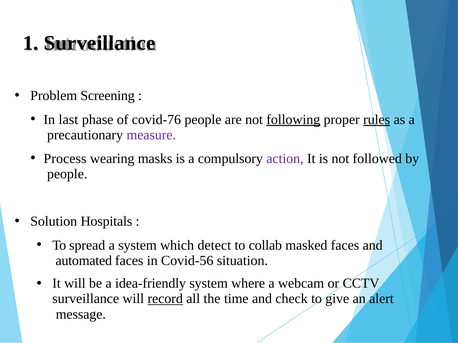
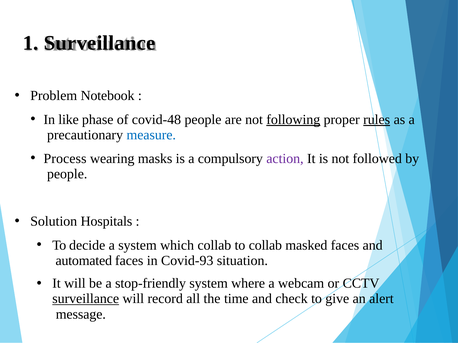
Screening: Screening -> Notebook
last: last -> like
covid-76: covid-76 -> covid-48
measure colour: purple -> blue
spread: spread -> decide
which detect: detect -> collab
Covid-56: Covid-56 -> Covid-93
idea-friendly: idea-friendly -> stop-friendly
surveillance at (86, 299) underline: none -> present
record underline: present -> none
